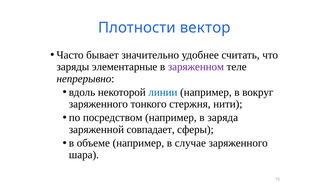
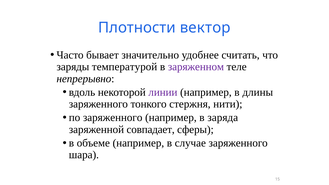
элементарные: элементарные -> температурой
линии colour: blue -> purple
вокруг: вокруг -> длины
по посредством: посредством -> заряженного
